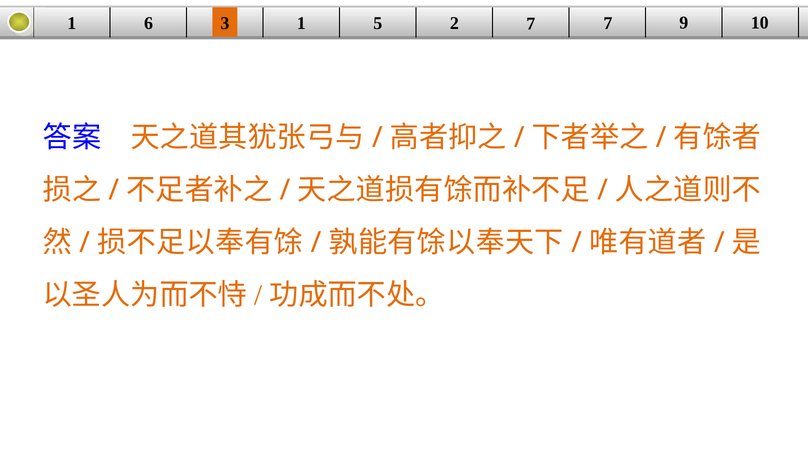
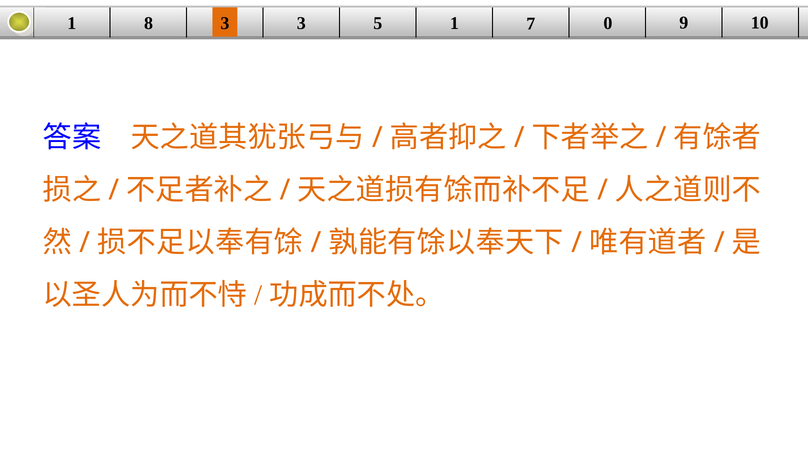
6: 6 -> 8
3 1: 1 -> 3
5 2: 2 -> 1
7 7: 7 -> 0
